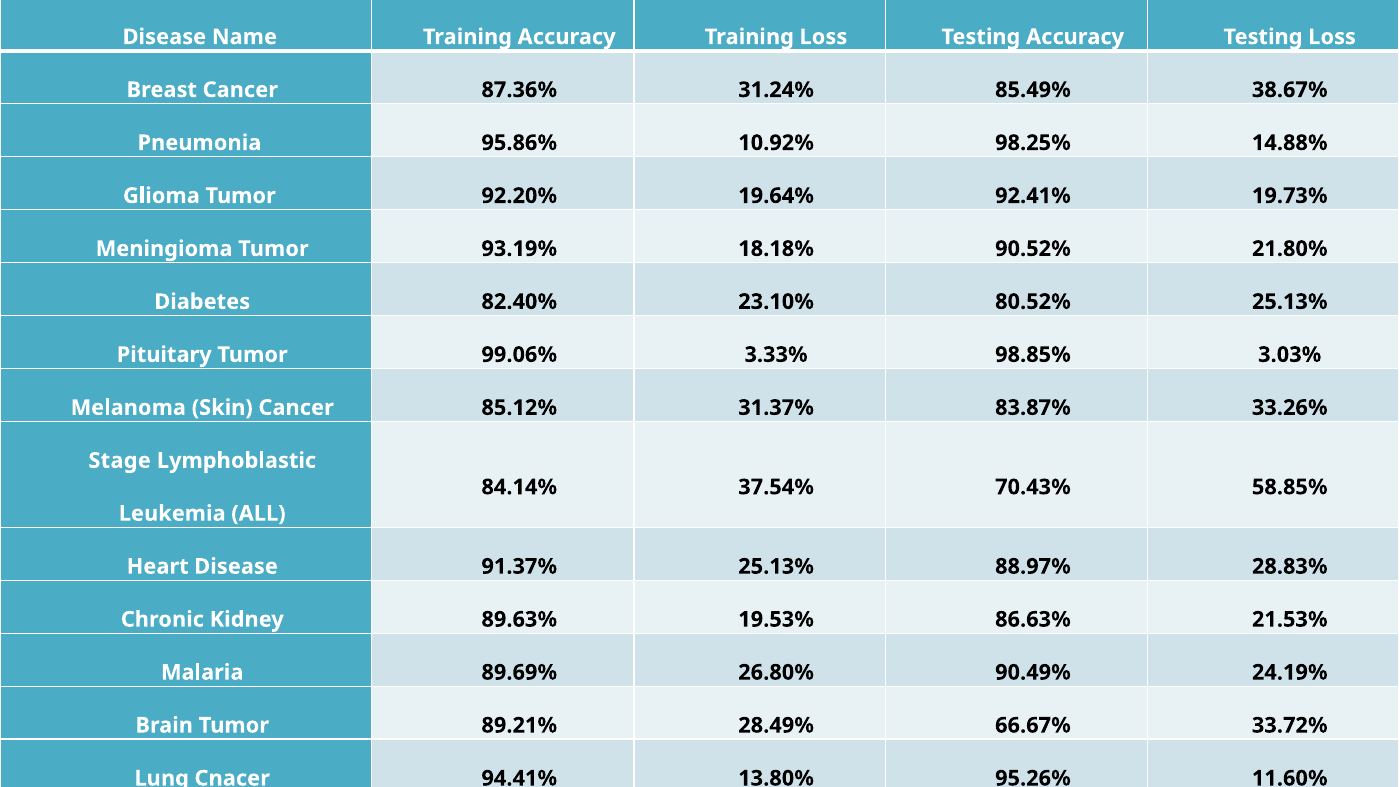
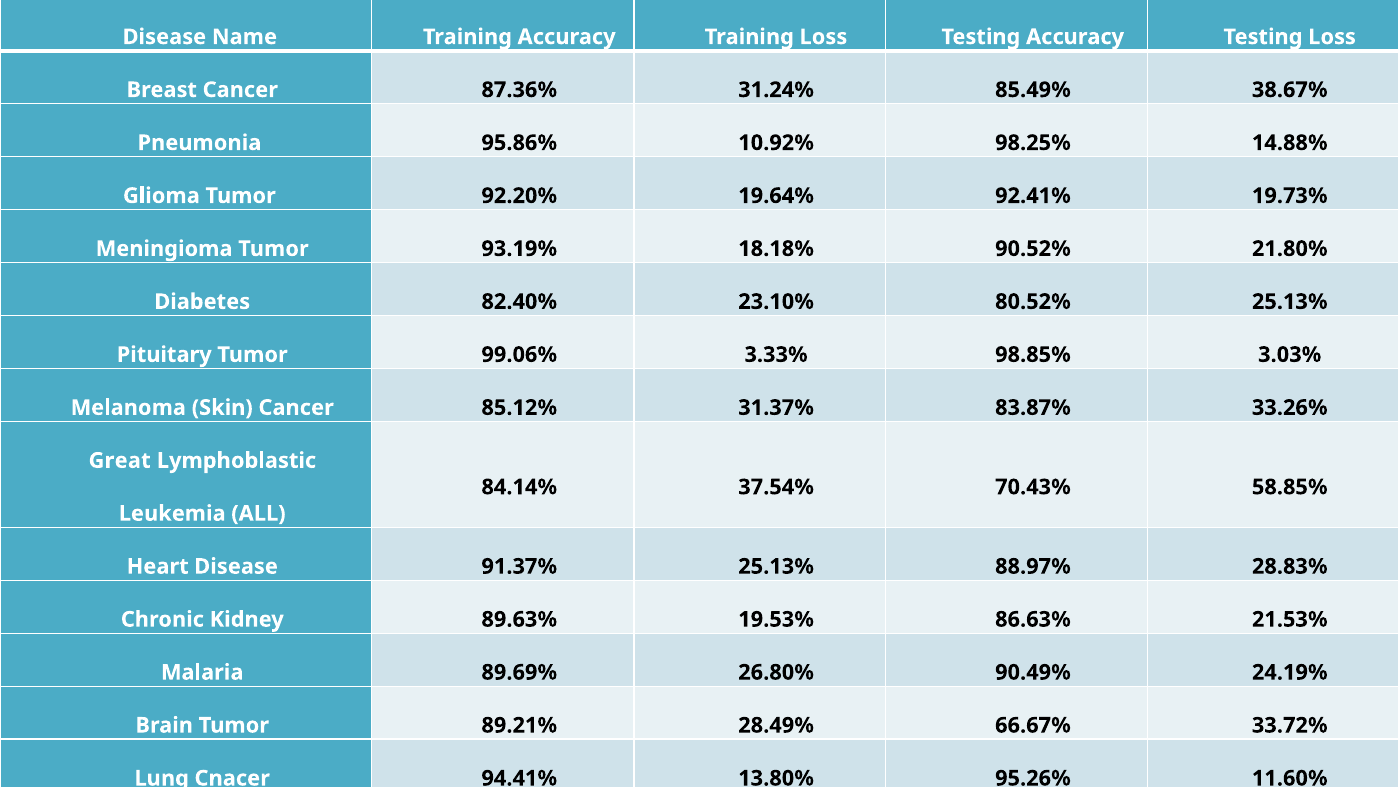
Stage: Stage -> Great
